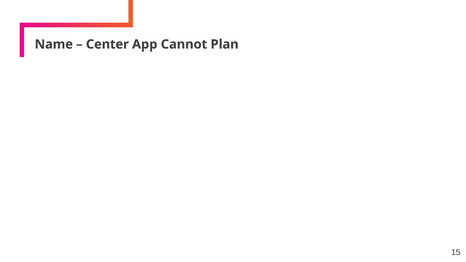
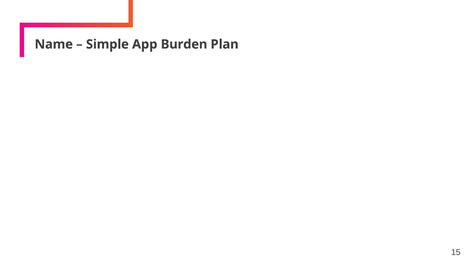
Center: Center -> Simple
Cannot: Cannot -> Burden
